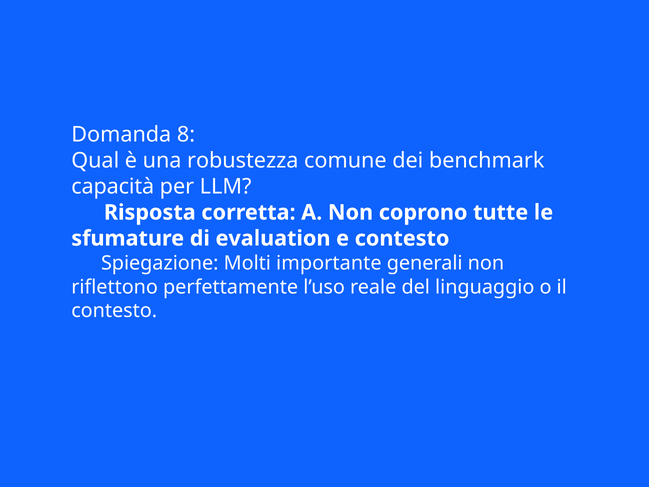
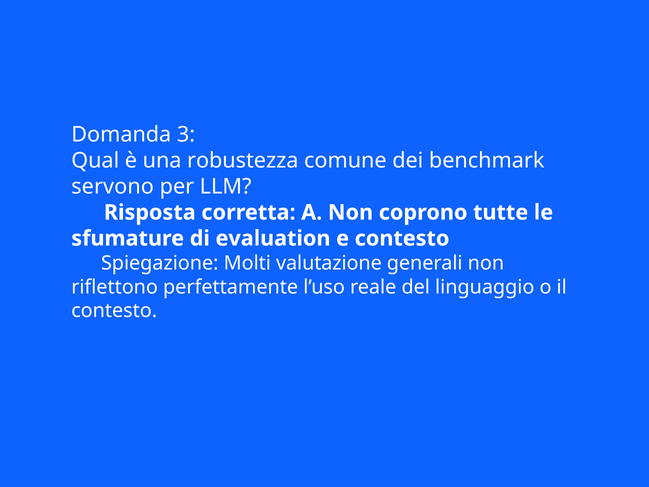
8: 8 -> 3
capacità: capacità -> servono
importante: importante -> valutazione
